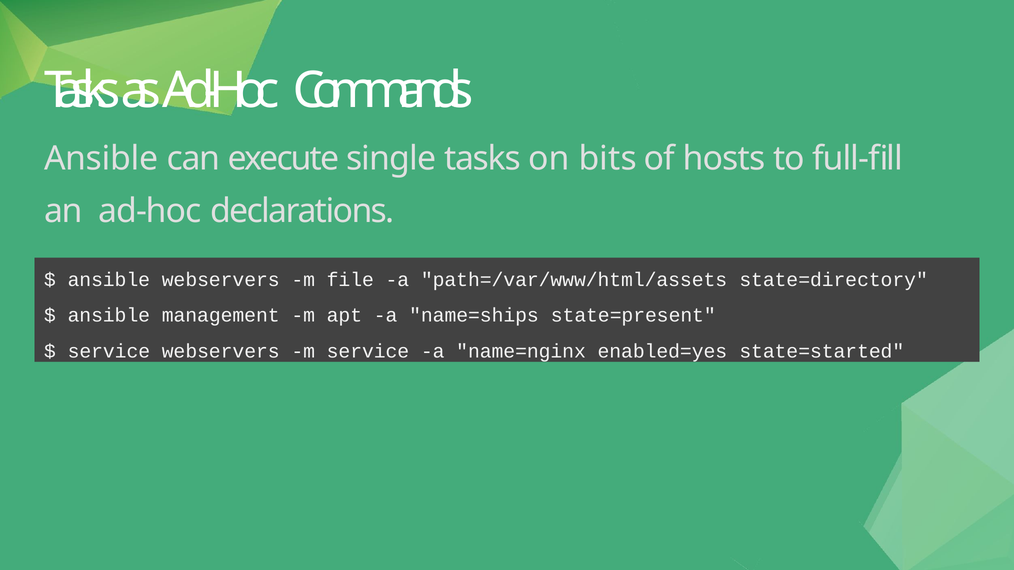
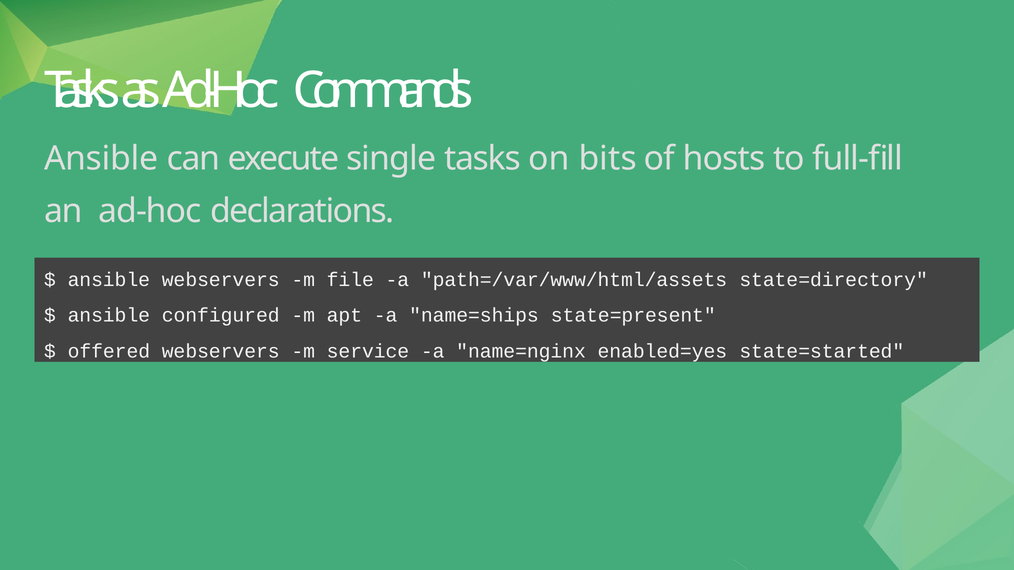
management: management -> configured
service at (109, 352): service -> offered
